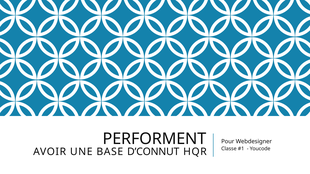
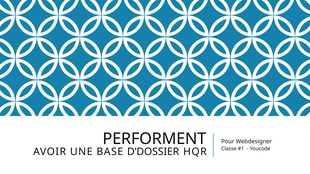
D’CONNUT: D’CONNUT -> D’DOSSIER
